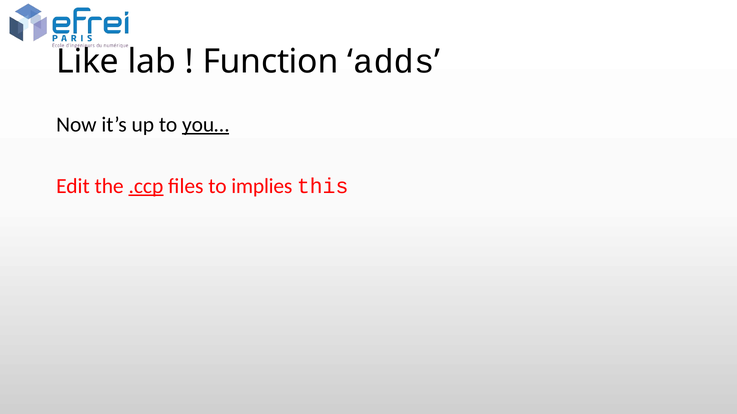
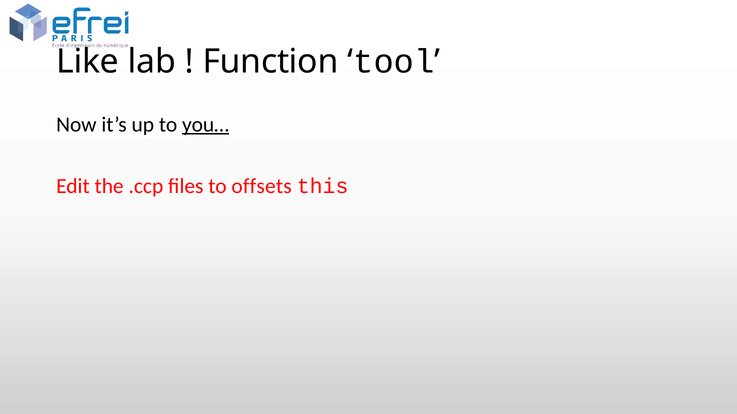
adds: adds -> tool
.ccp underline: present -> none
implies: implies -> offsets
